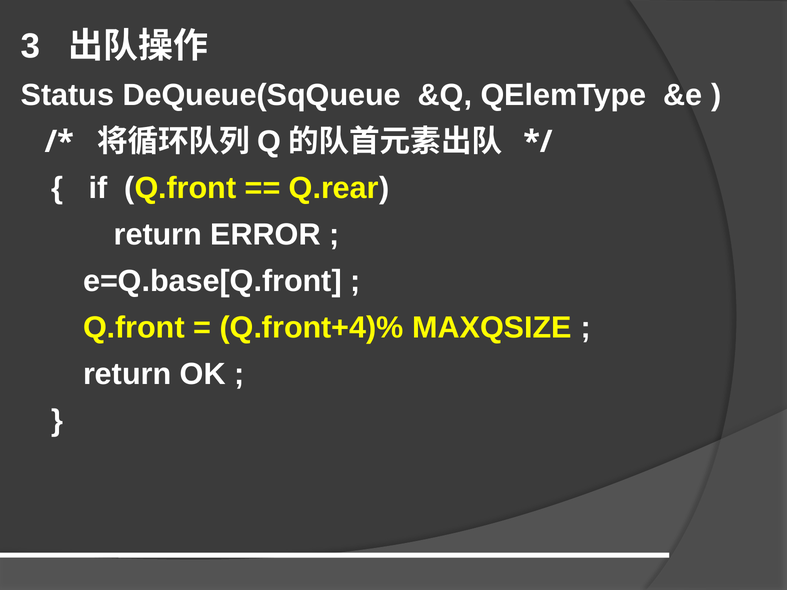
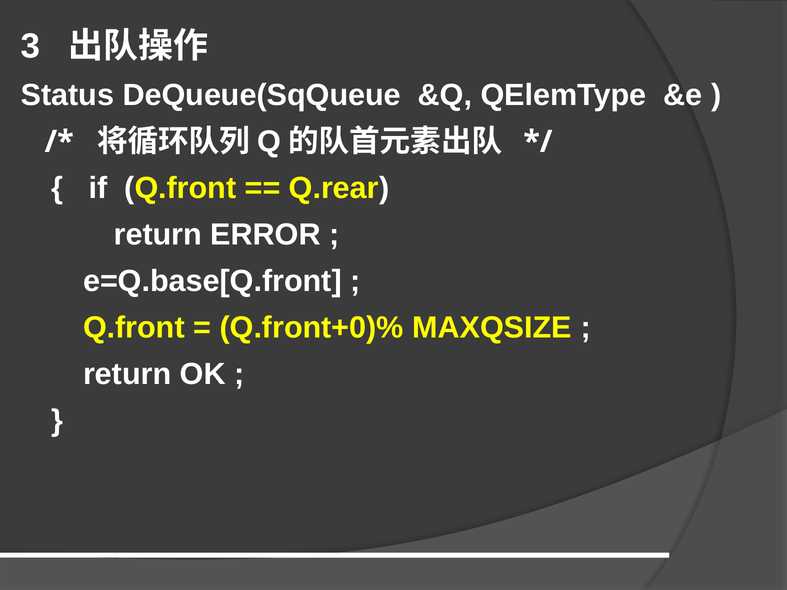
Q.front+4)%: Q.front+4)% -> Q.front+0)%
